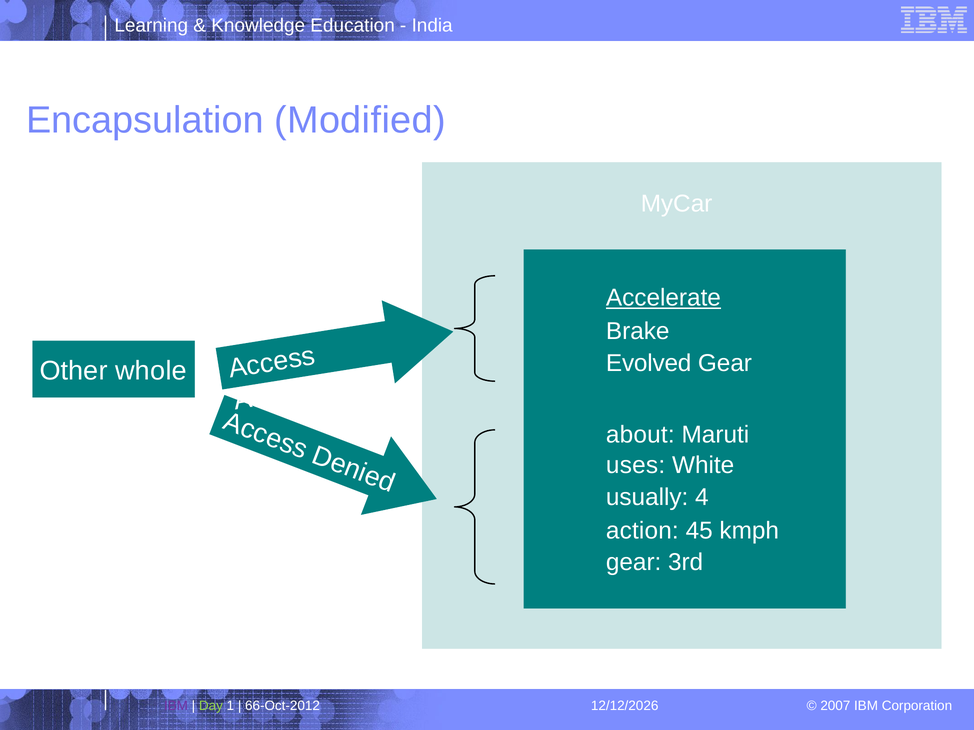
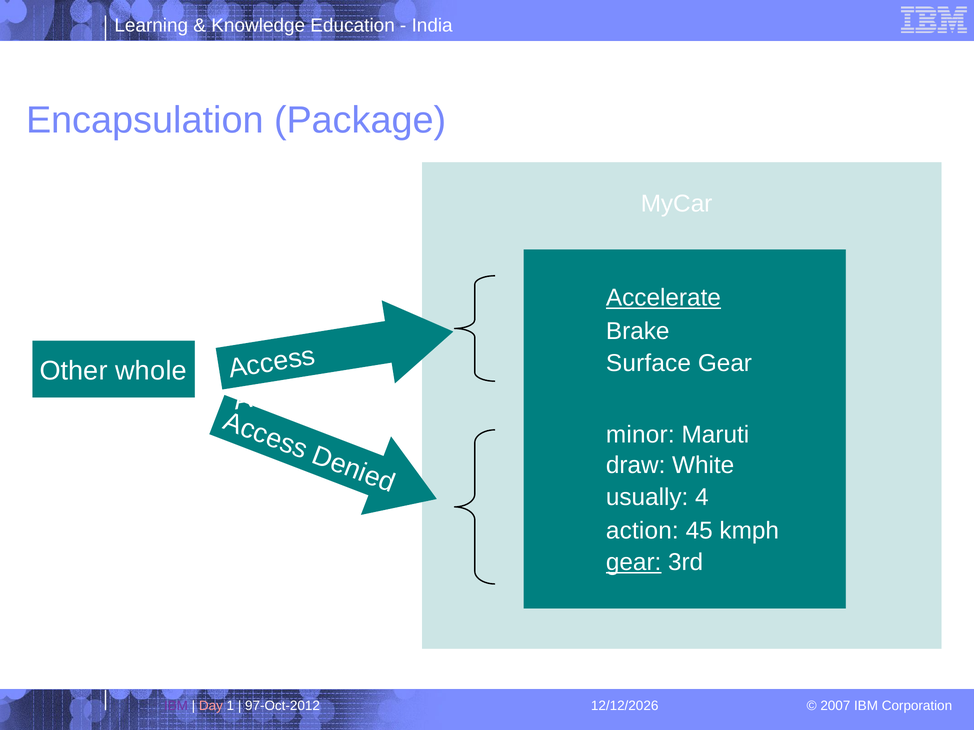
Modified: Modified -> Package
Evolved: Evolved -> Surface
about: about -> minor
uses: uses -> draw
gear at (634, 563) underline: none -> present
Day colour: light green -> pink
66-Oct-2012: 66-Oct-2012 -> 97-Oct-2012
